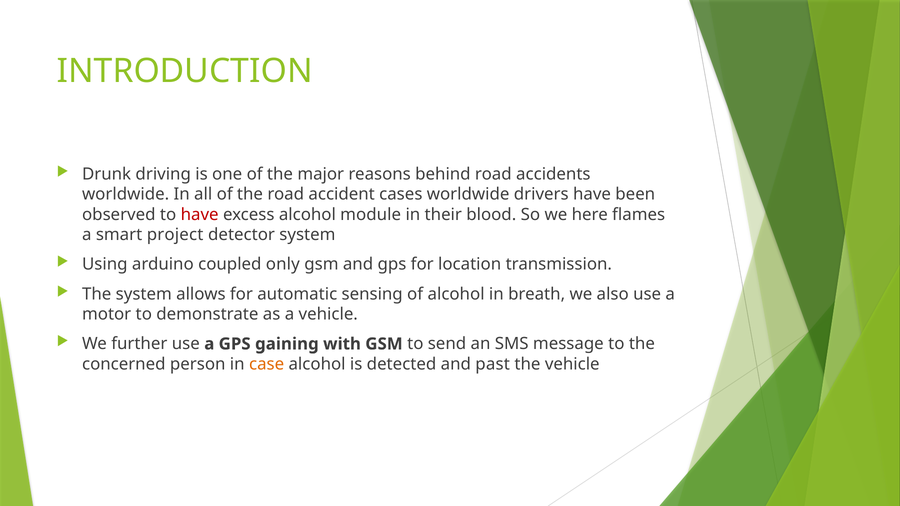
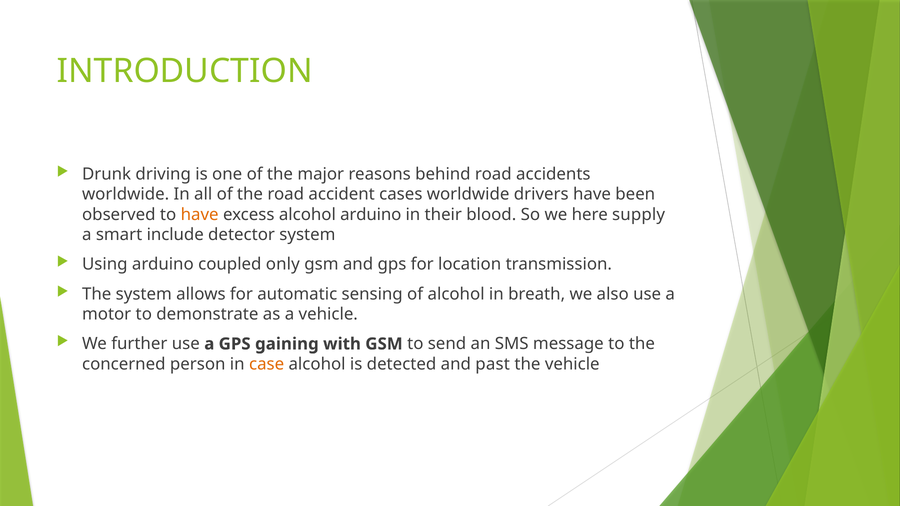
have at (200, 215) colour: red -> orange
alcohol module: module -> arduino
flames: flames -> supply
project: project -> include
